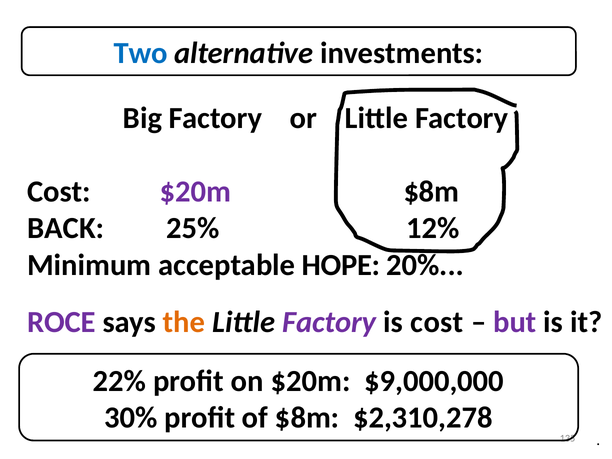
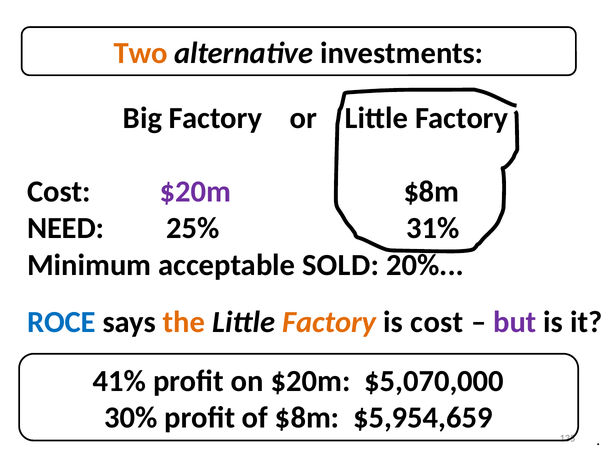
Two colour: blue -> orange
BACK: BACK -> NEED
12%: 12% -> 31%
HOPE: HOPE -> SOLD
ROCE colour: purple -> blue
Factory at (329, 322) colour: purple -> orange
22%: 22% -> 41%
$9,000,000: $9,000,000 -> $5,070,000
$2,310,278: $2,310,278 -> $5,954,659
